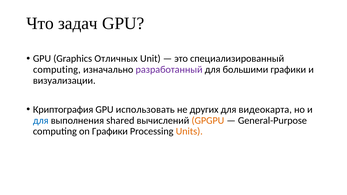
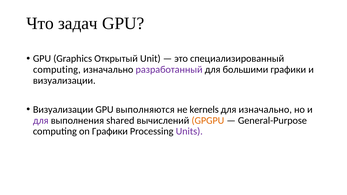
Отличных: Отличных -> Открытый
Криптография at (63, 110): Криптография -> Визуализации
использовать: использовать -> выполняются
других: других -> kernels
для видеокарта: видеокарта -> изначально
для at (41, 121) colour: blue -> purple
Units colour: orange -> purple
